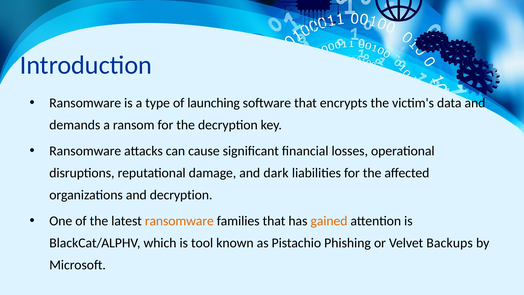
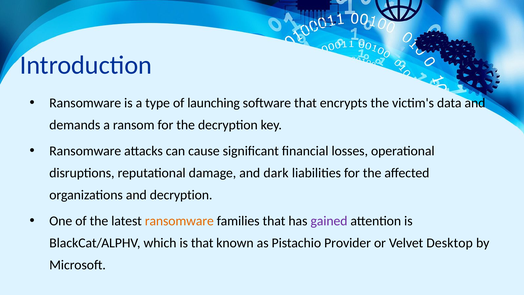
gained colour: orange -> purple
is tool: tool -> that
Phishing: Phishing -> Provider
Backups: Backups -> Desktop
